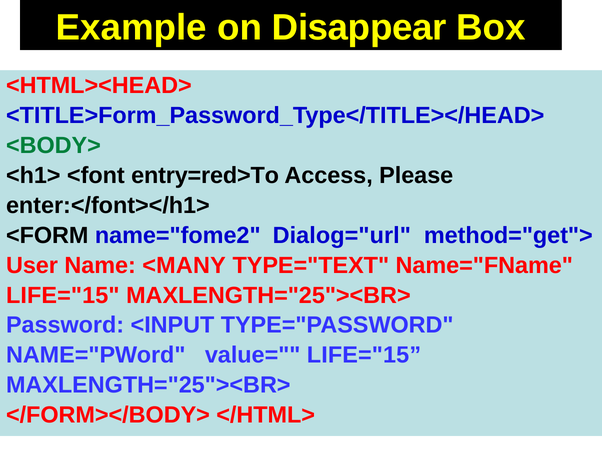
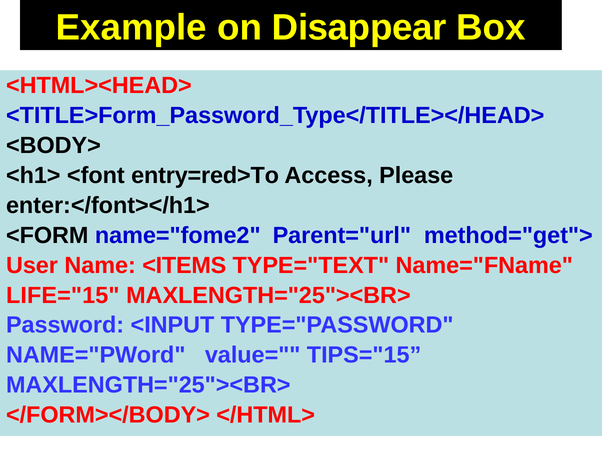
<BODY> colour: green -> black
Dialog="url: Dialog="url -> Parent="url
<MANY: <MANY -> <ITEMS
value= LIFE="15: LIFE="15 -> TIPS="15
